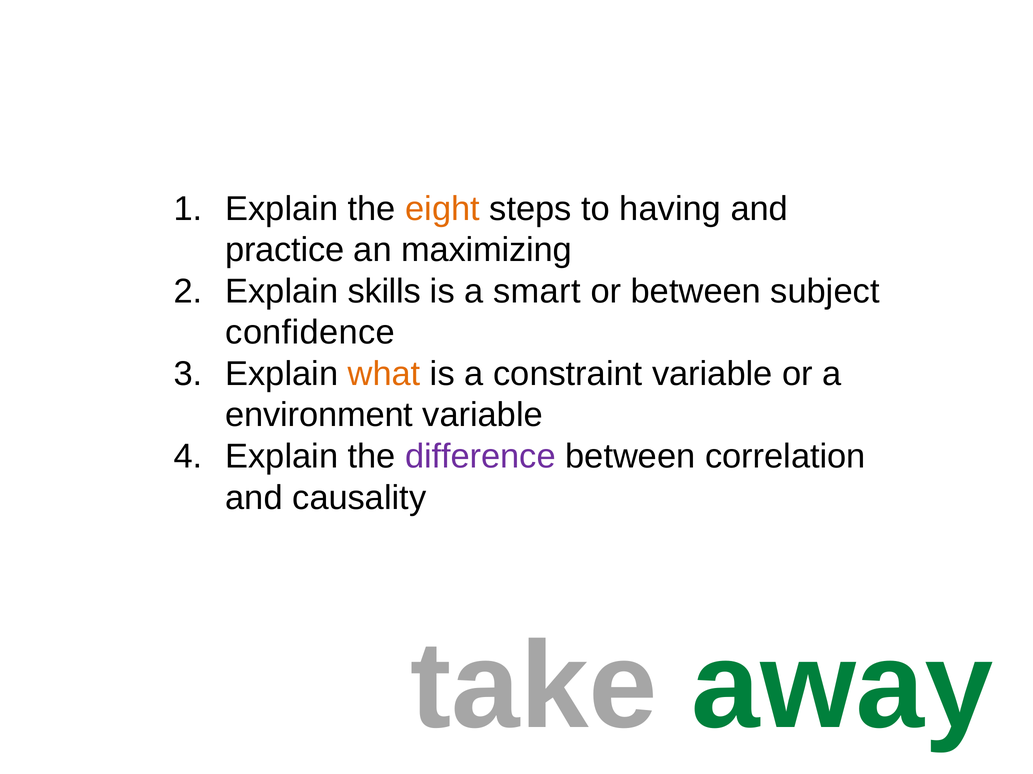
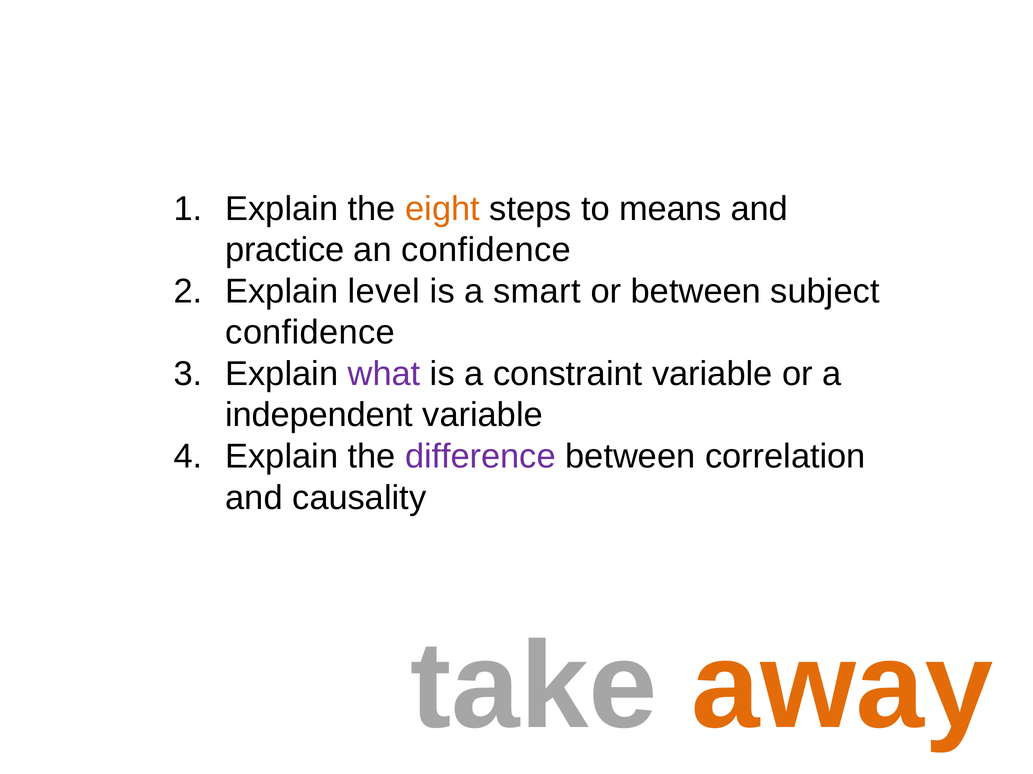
having: having -> means
an maximizing: maximizing -> confidence
skills: skills -> level
what colour: orange -> purple
environment: environment -> independent
away colour: green -> orange
